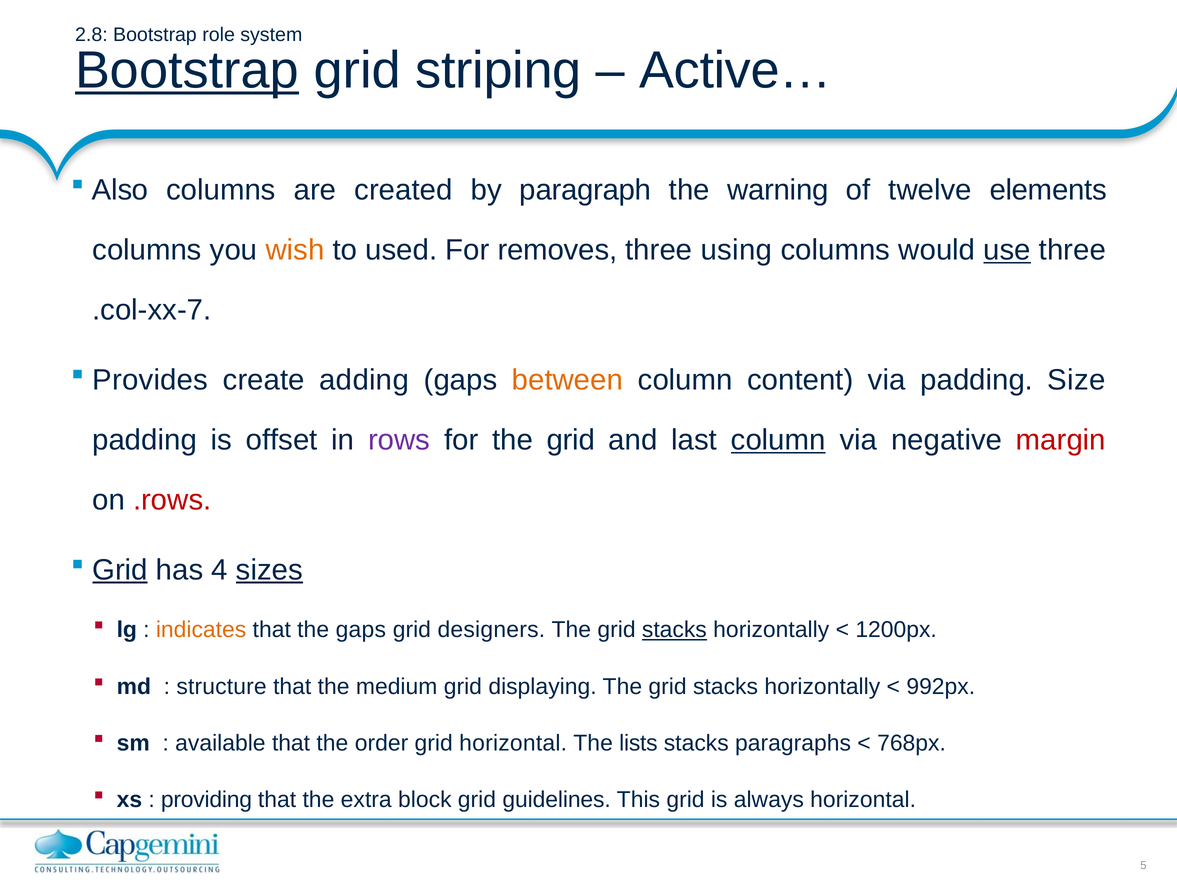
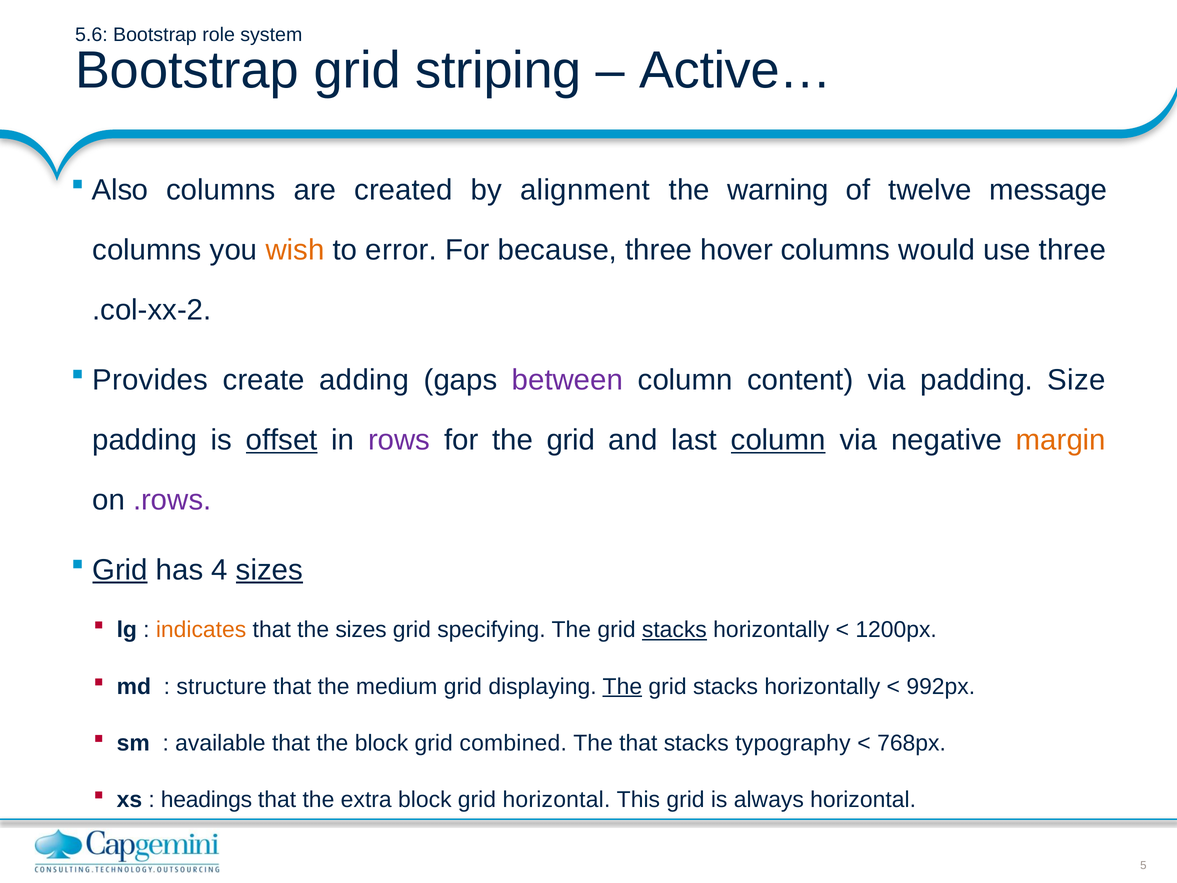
2.8: 2.8 -> 5.6
Bootstrap at (187, 71) underline: present -> none
paragraph: paragraph -> alignment
elements: elements -> message
used: used -> error
removes: removes -> because
using: using -> hover
use underline: present -> none
.col-xx-7: .col-xx-7 -> .col-xx-2
between colour: orange -> purple
offset underline: none -> present
margin colour: red -> orange
.rows colour: red -> purple
the gaps: gaps -> sizes
designers: designers -> specifying
The at (622, 686) underline: none -> present
the order: order -> block
grid horizontal: horizontal -> combined
The lists: lists -> that
paragraphs: paragraphs -> typography
providing: providing -> headings
grid guidelines: guidelines -> horizontal
